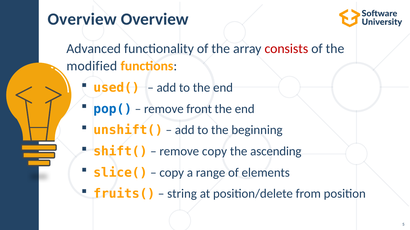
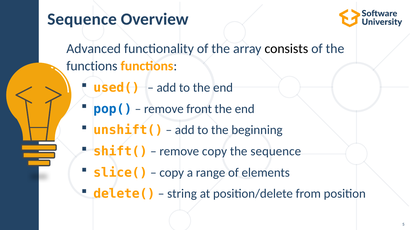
Overview at (82, 19): Overview -> Sequence
consists colour: red -> black
modified at (92, 66): modified -> functions
the ascending: ascending -> sequence
fruits(: fruits( -> delete(
